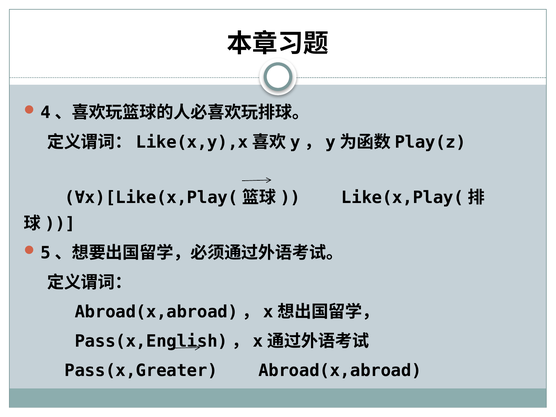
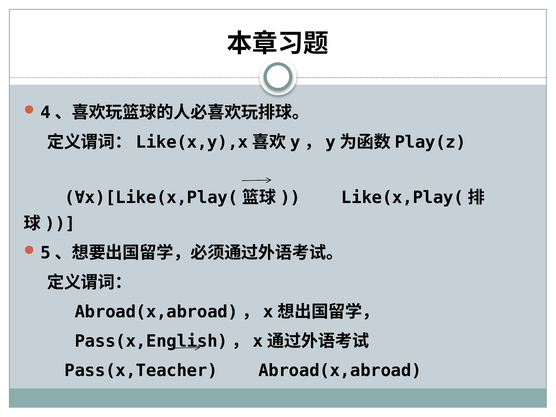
Pass(x,Greater: Pass(x,Greater -> Pass(x,Teacher
